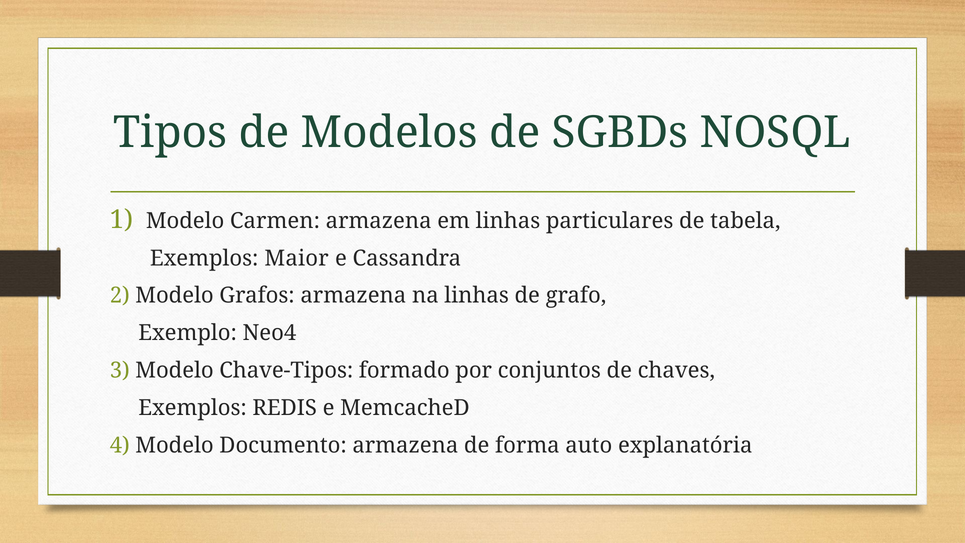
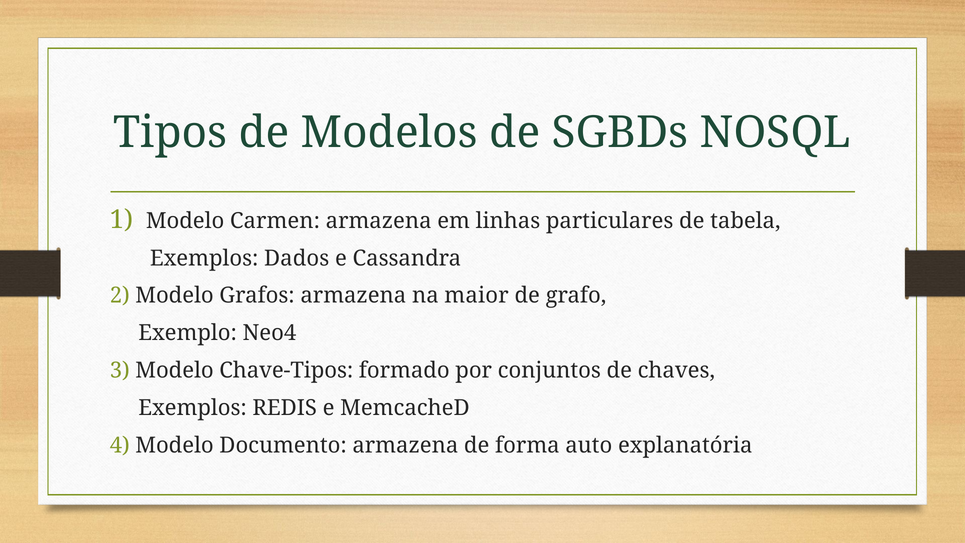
Maior: Maior -> Dados
na linhas: linhas -> maior
